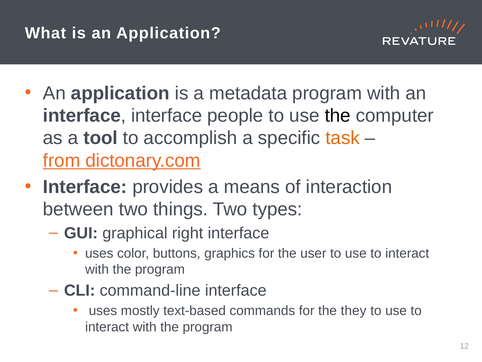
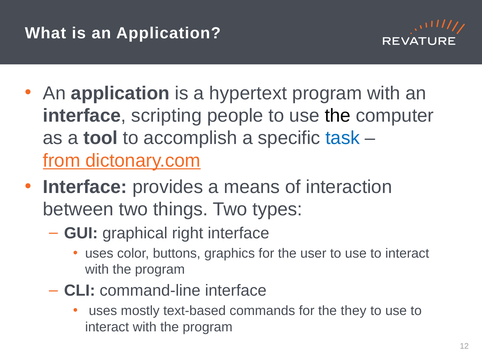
metadata: metadata -> hypertext
interface interface: interface -> scripting
task colour: orange -> blue
